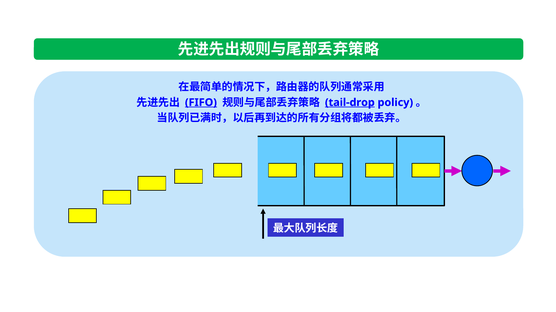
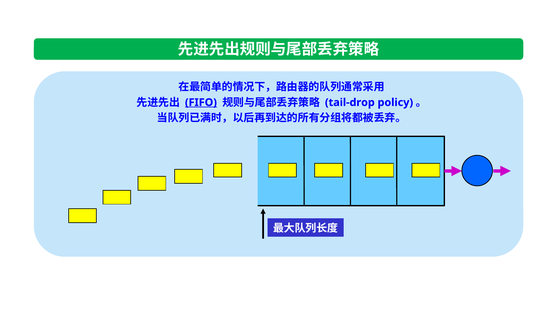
tail-drop underline: present -> none
